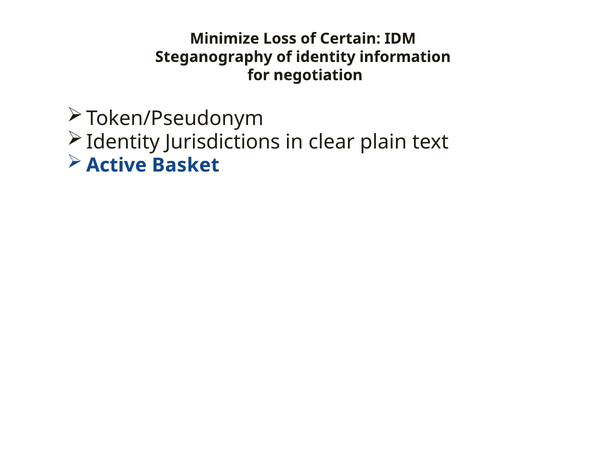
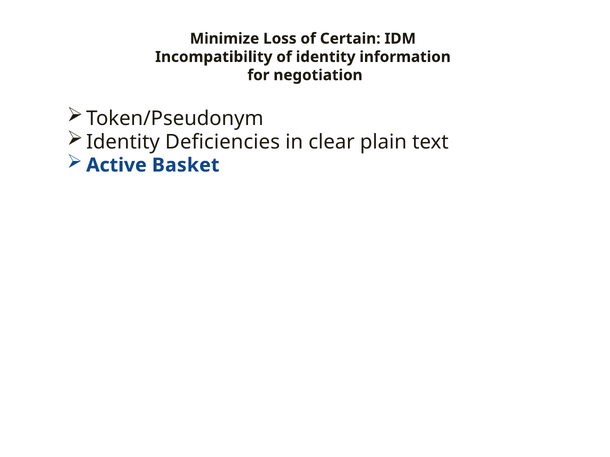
Steganography: Steganography -> Incompatibility
Jurisdictions: Jurisdictions -> Deficiencies
